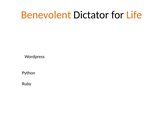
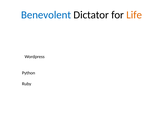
Benevolent colour: orange -> blue
